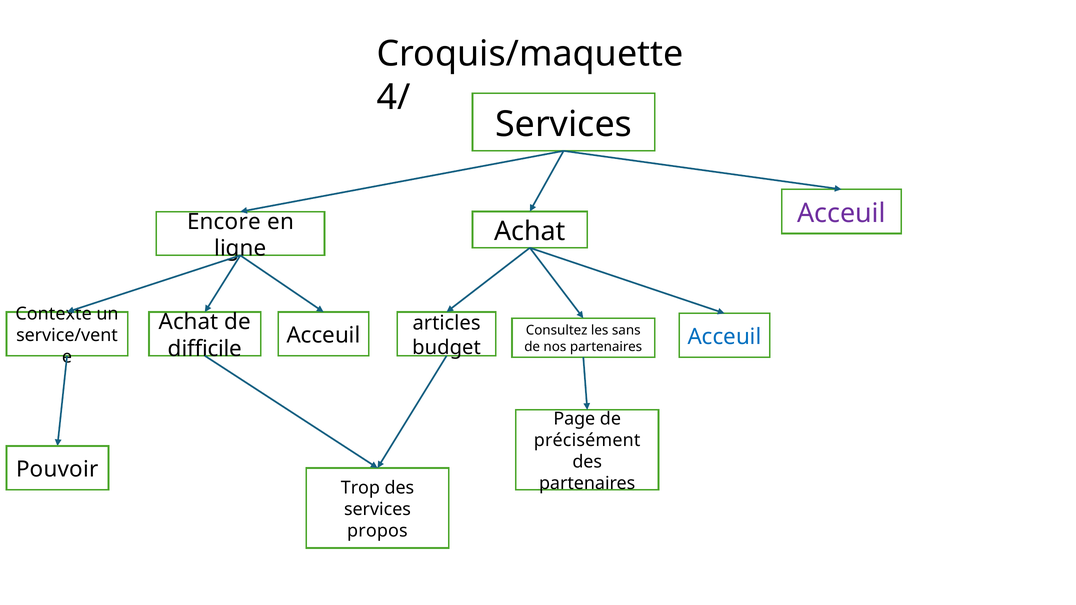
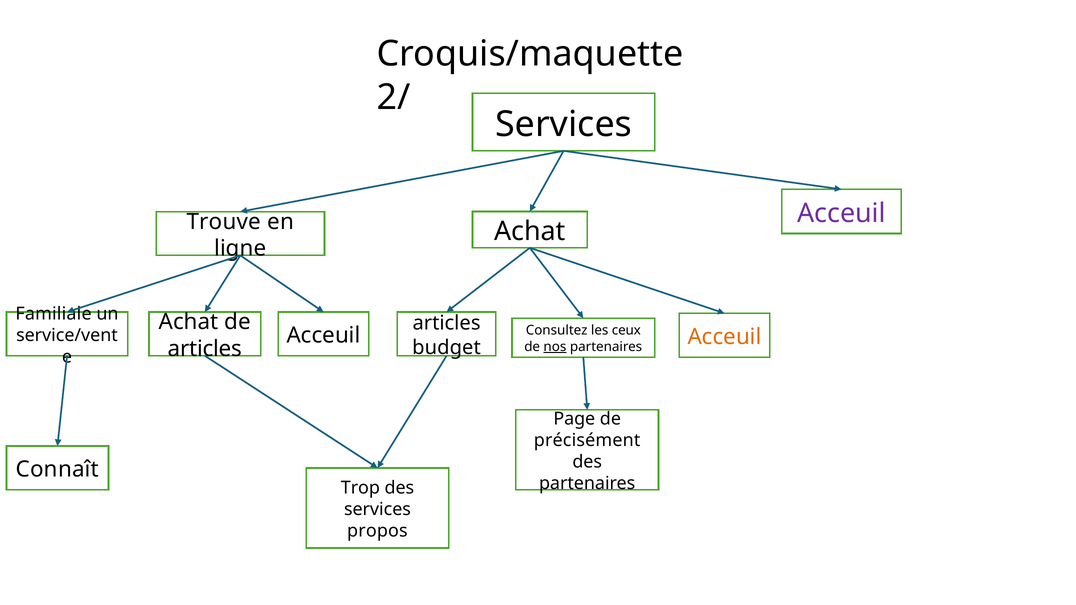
4/: 4/ -> 2/
Encore: Encore -> Trouve
Contexte: Contexte -> Familiale
sans: sans -> ceux
difficile at (205, 349): difficile -> articles
nos underline: none -> present
Acceuil at (725, 337) colour: blue -> orange
Pouvoir: Pouvoir -> Connaît
